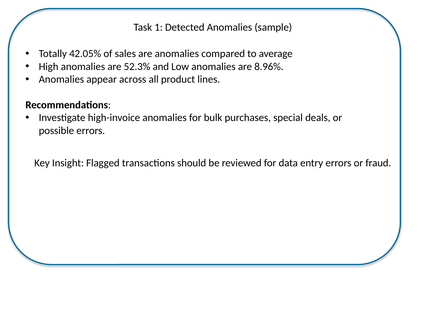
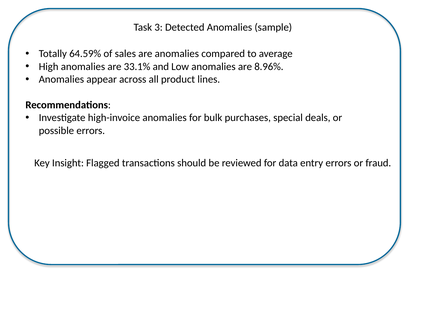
1: 1 -> 3
42.05%: 42.05% -> 64.59%
52.3%: 52.3% -> 33.1%
